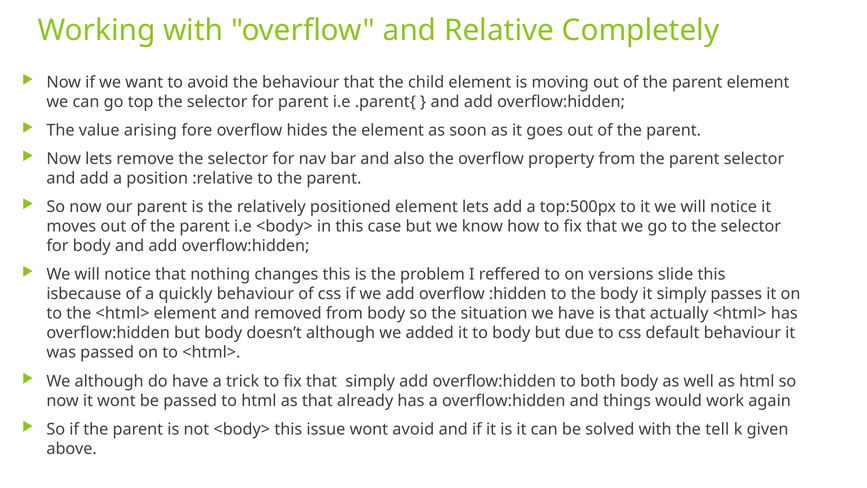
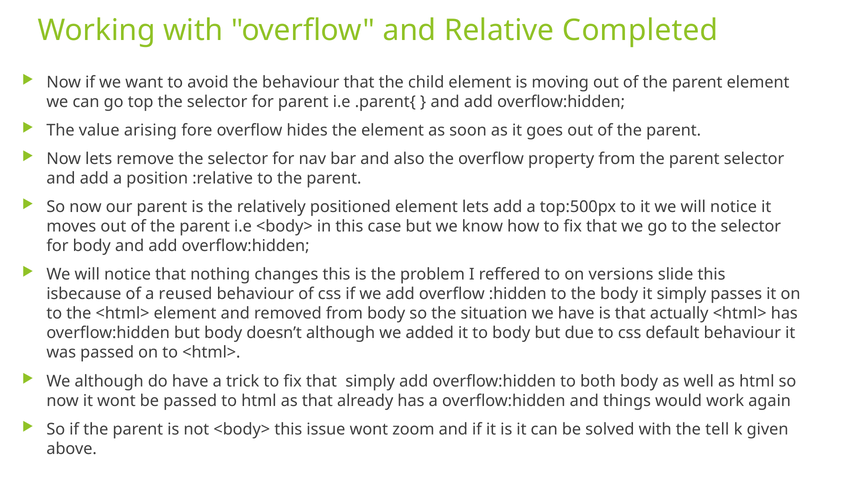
Completely: Completely -> Completed
quickly: quickly -> reused
wont avoid: avoid -> zoom
